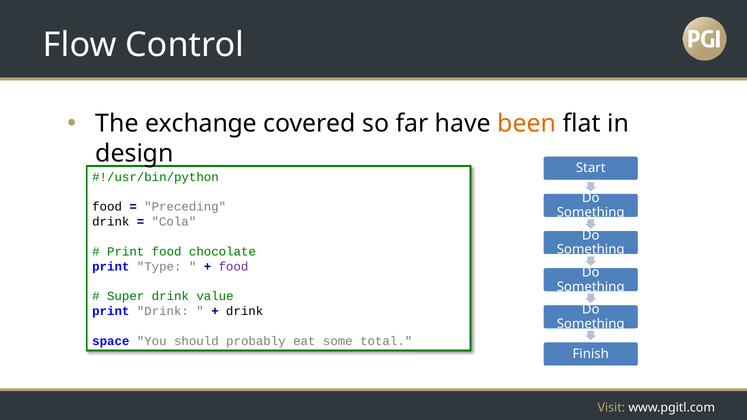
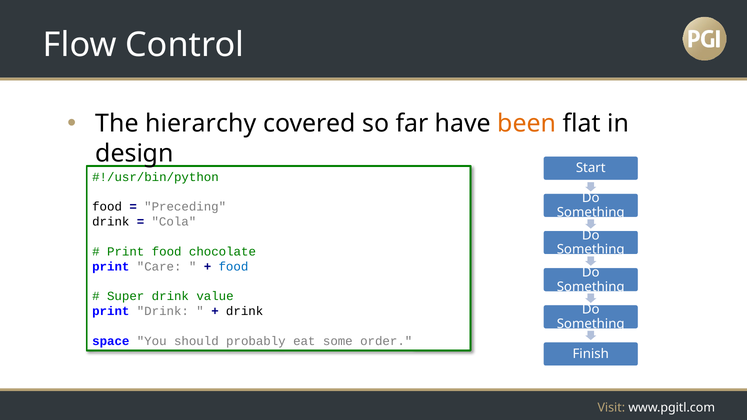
exchange: exchange -> hierarchy
Type: Type -> Care
food at (233, 267) colour: purple -> blue
total: total -> order
